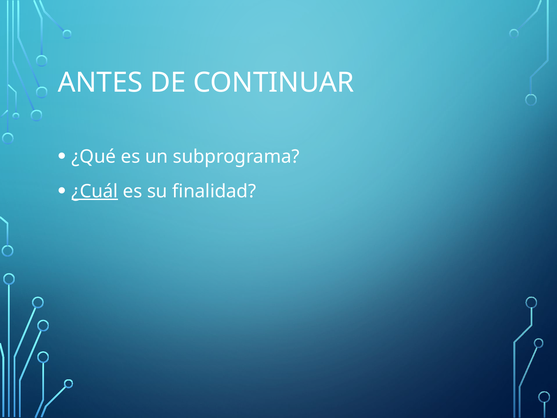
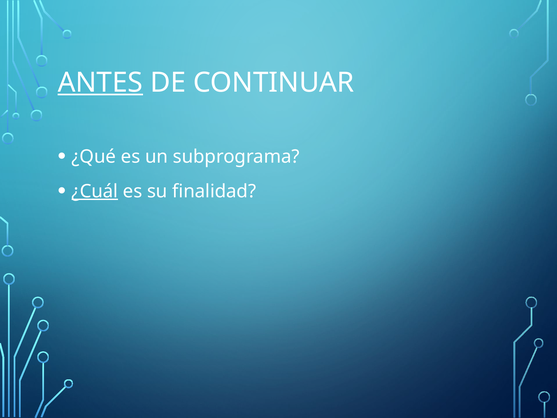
ANTES underline: none -> present
